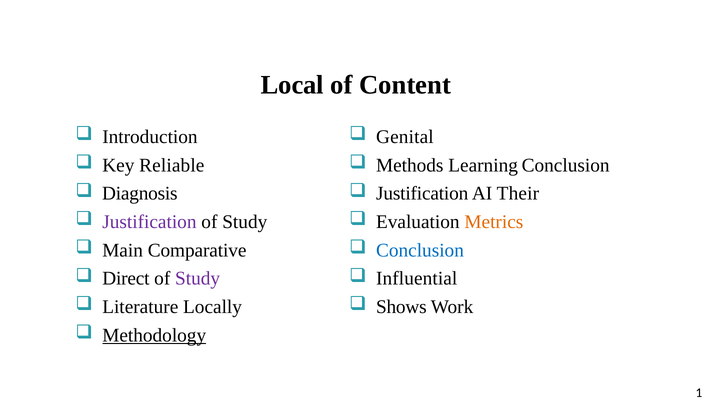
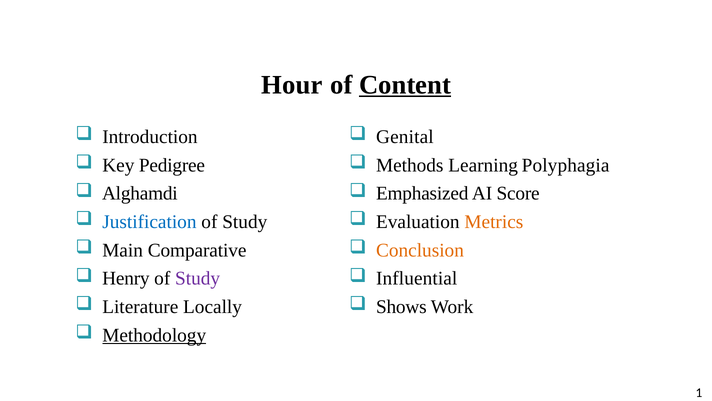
Local: Local -> Hour
Content underline: none -> present
Reliable: Reliable -> Pedigree
Learning Conclusion: Conclusion -> Polyphagia
Diagnosis: Diagnosis -> Alghamdi
Justification at (422, 193): Justification -> Emphasized
Their: Their -> Score
Justification at (149, 222) colour: purple -> blue
Conclusion at (420, 250) colour: blue -> orange
Direct: Direct -> Henry
